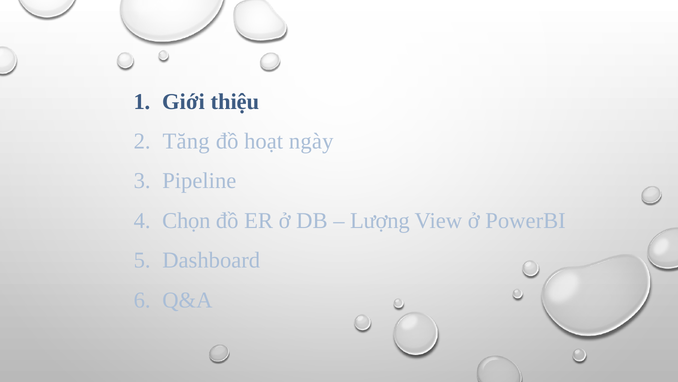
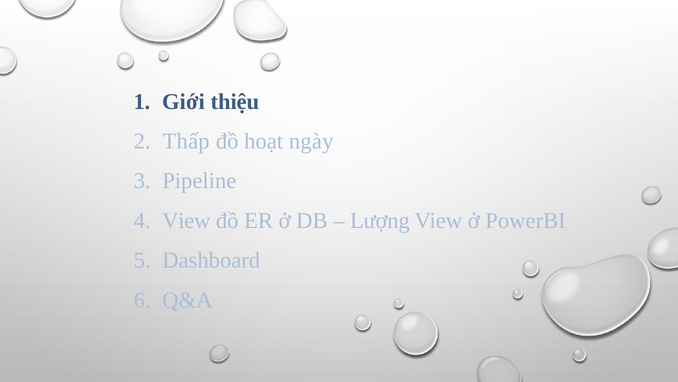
Tăng: Tăng -> Thấp
Chọn at (186, 220): Chọn -> View
